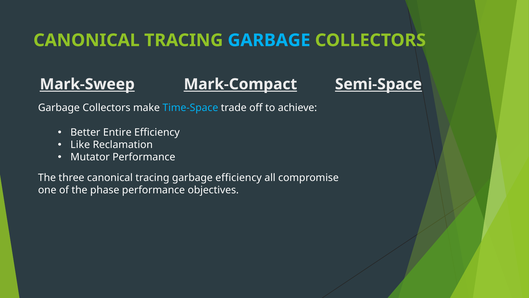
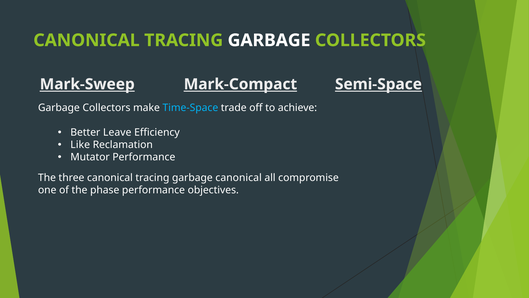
GARBAGE at (269, 40) colour: light blue -> white
Entire: Entire -> Leave
garbage efficiency: efficiency -> canonical
